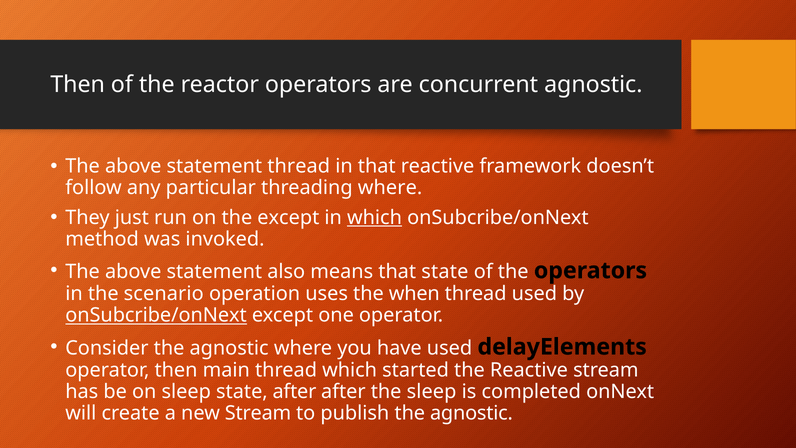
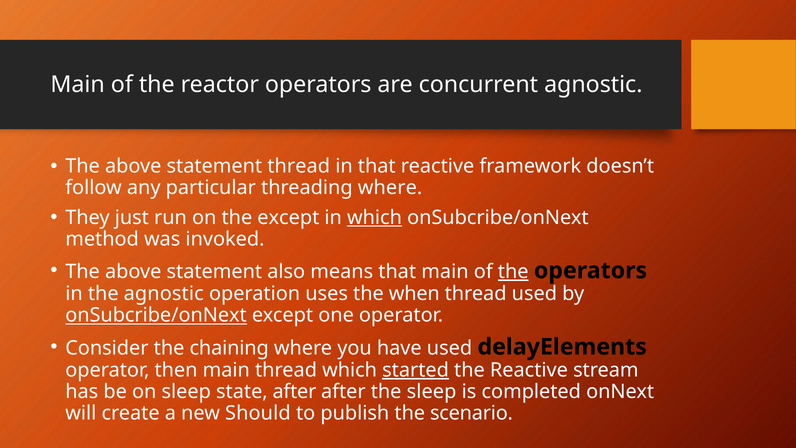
Then at (78, 84): Then -> Main
that state: state -> main
the at (513, 272) underline: none -> present
the scenario: scenario -> agnostic
Consider the agnostic: agnostic -> chaining
started underline: none -> present
new Stream: Stream -> Should
publish the agnostic: agnostic -> scenario
